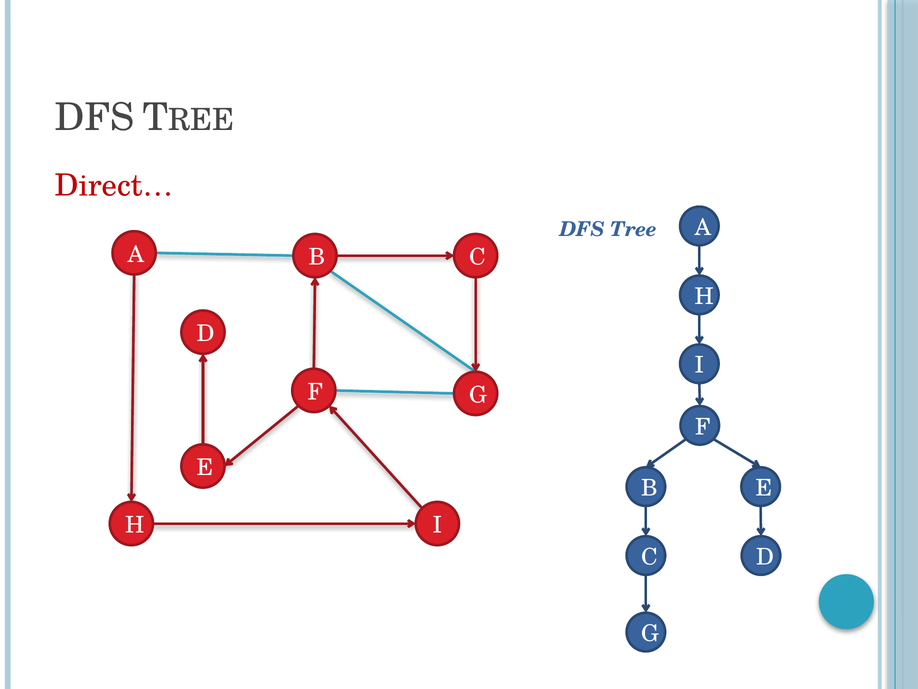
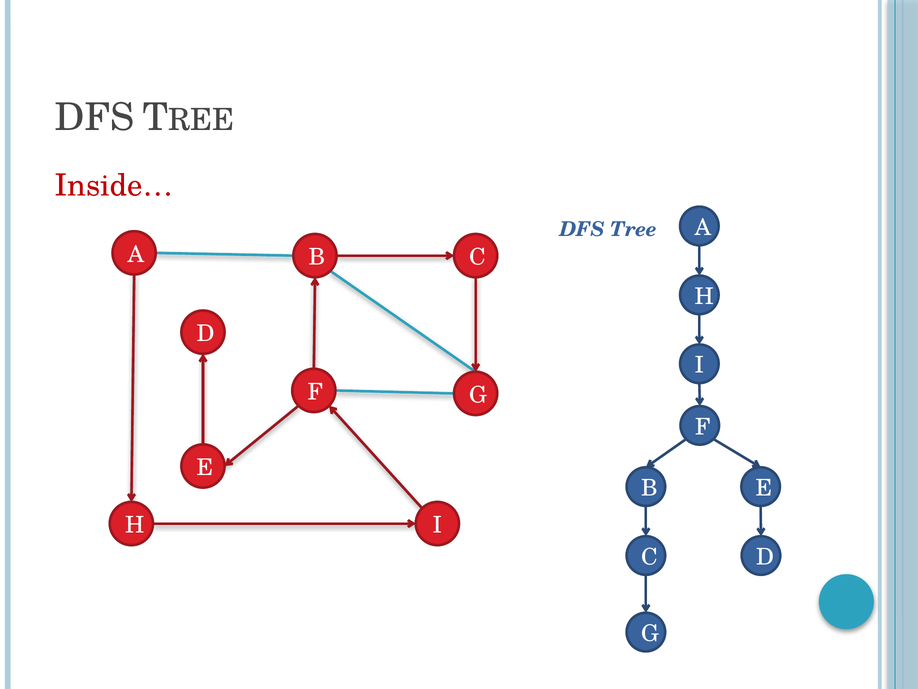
Direct…: Direct… -> Inside…
